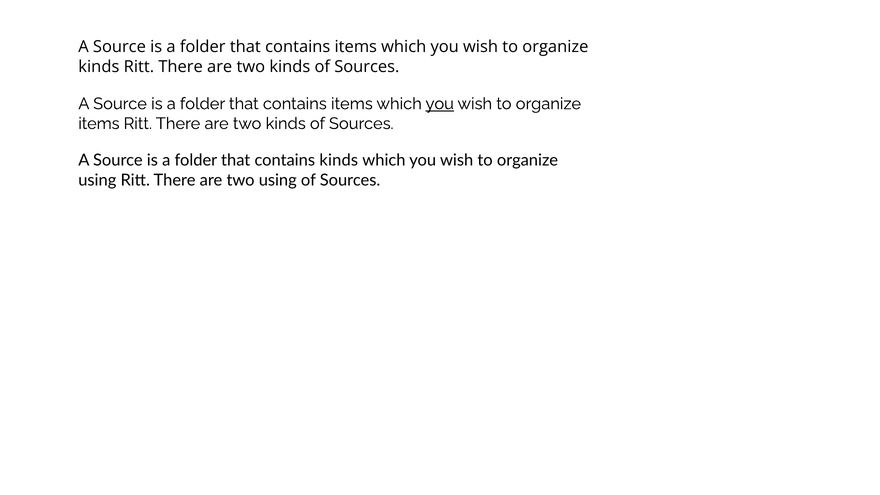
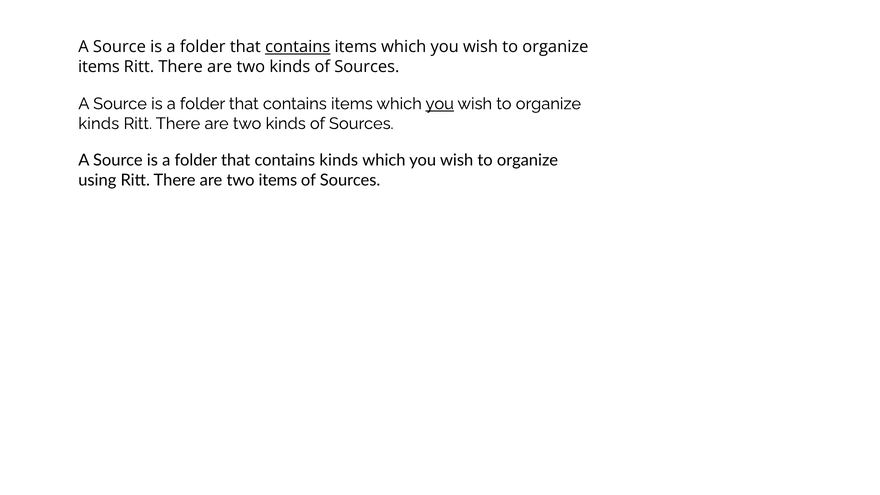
contains at (298, 47) underline: none -> present
kinds at (99, 67): kinds -> items
items at (99, 124): items -> kinds
two using: using -> items
